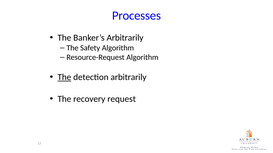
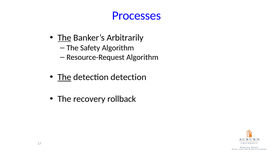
The at (64, 38) underline: none -> present
detection arbitrarily: arbitrarily -> detection
request: request -> rollback
